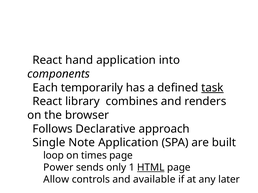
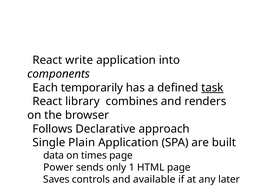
hand: hand -> write
Note: Note -> Plain
loop: loop -> data
HTML underline: present -> none
Allow: Allow -> Saves
